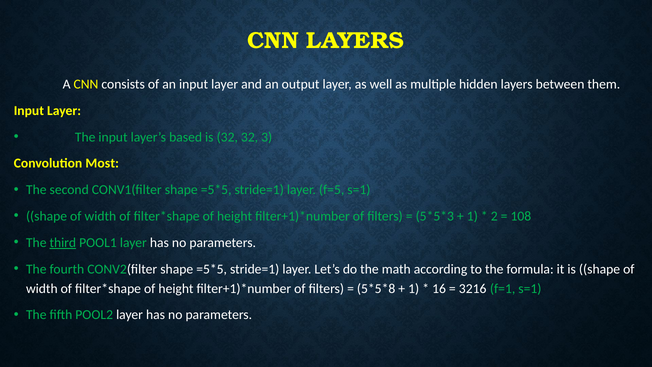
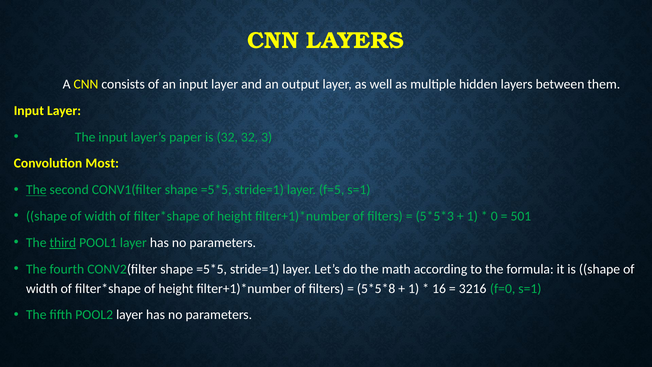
based: based -> paper
The at (36, 190) underline: none -> present
2: 2 -> 0
108: 108 -> 501
f=1: f=1 -> f=0
